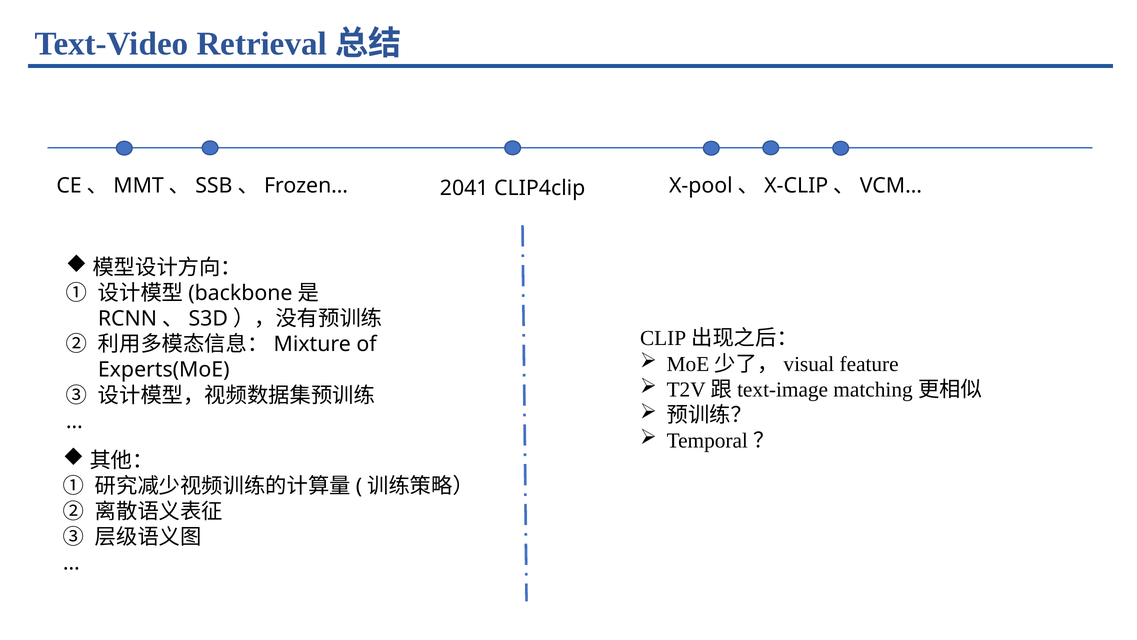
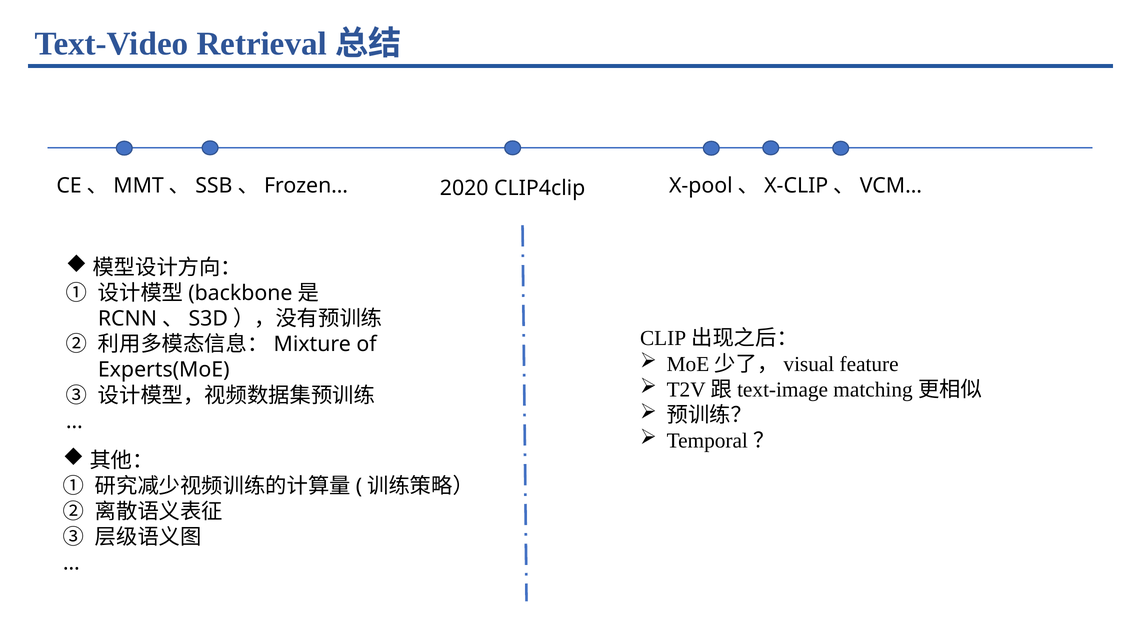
2041: 2041 -> 2020
